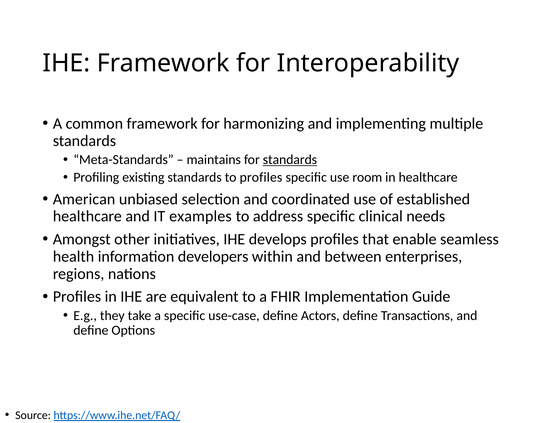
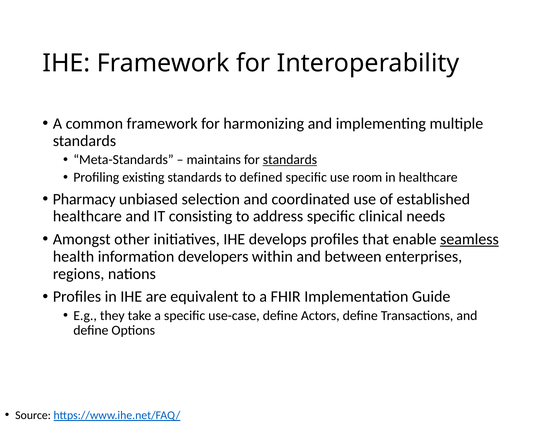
to profiles: profiles -> defined
American: American -> Pharmacy
examples: examples -> consisting
seamless underline: none -> present
